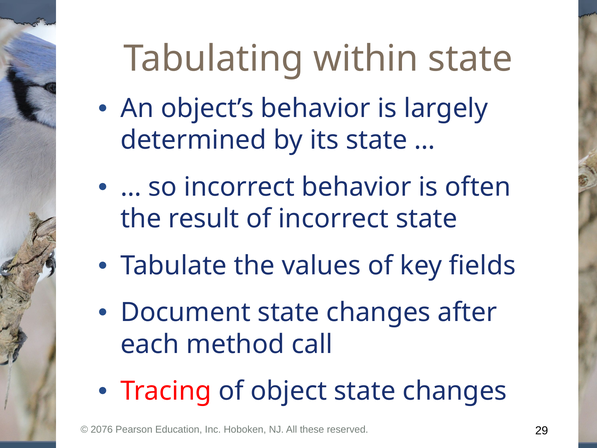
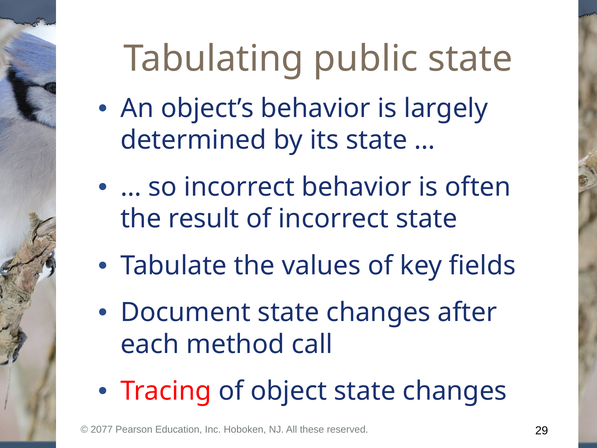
within: within -> public
2076: 2076 -> 2077
